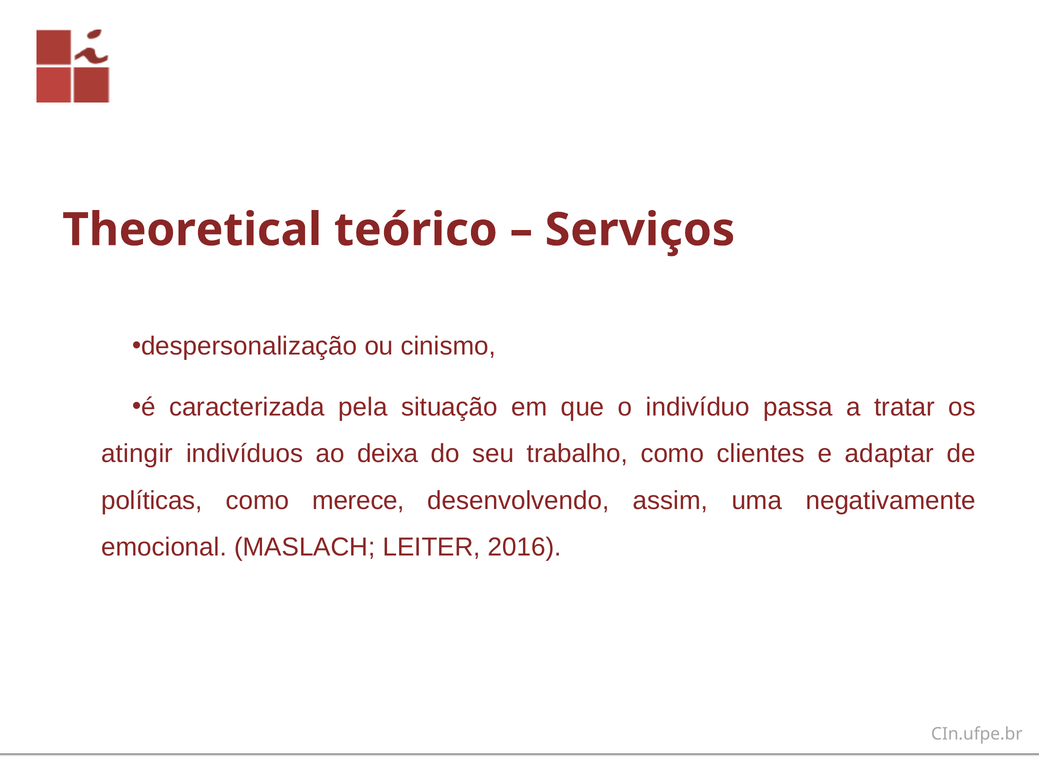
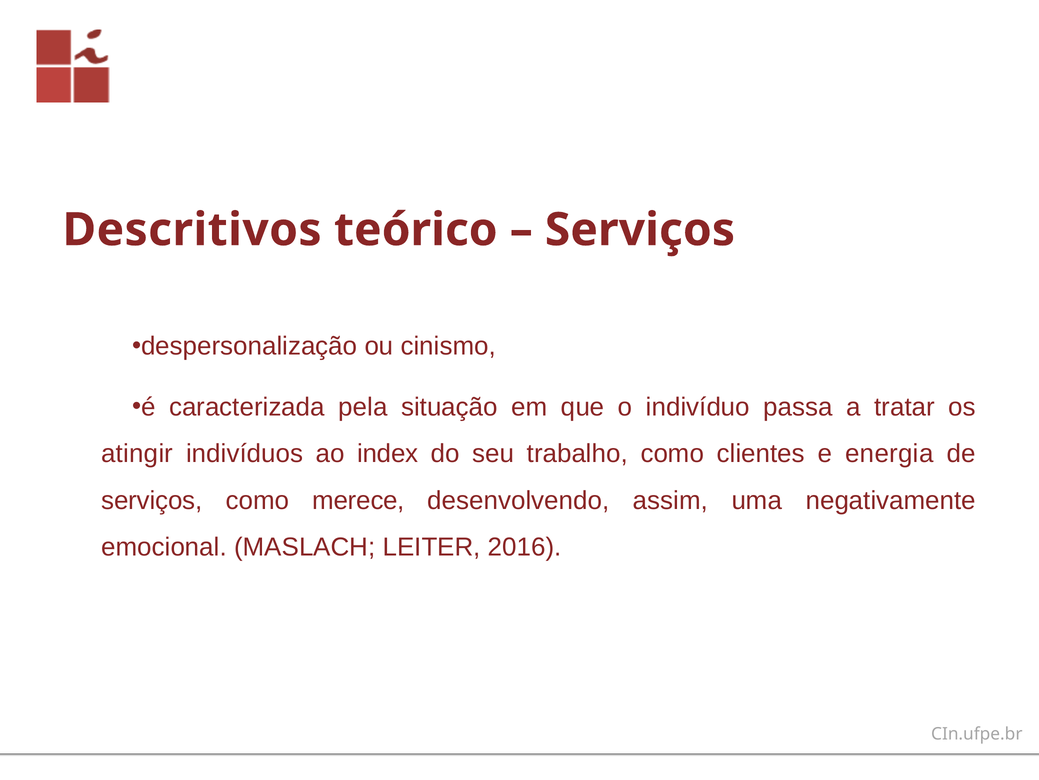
Theoretical: Theoretical -> Descritivos
deixa: deixa -> index
adaptar: adaptar -> energia
políticas at (152, 500): políticas -> serviços
